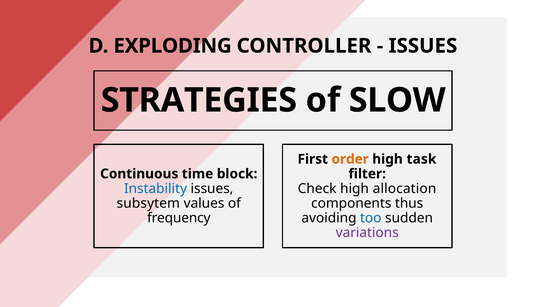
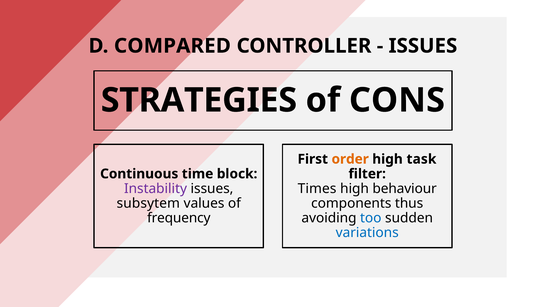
EXPLODING: EXPLODING -> COMPARED
SLOW: SLOW -> CONS
Instability colour: blue -> purple
Check: Check -> Times
allocation: allocation -> behaviour
variations colour: purple -> blue
